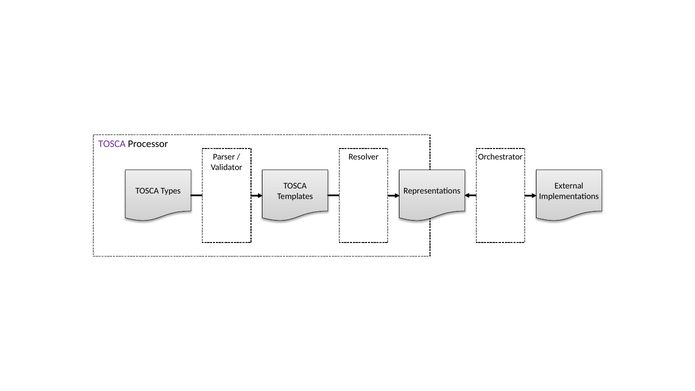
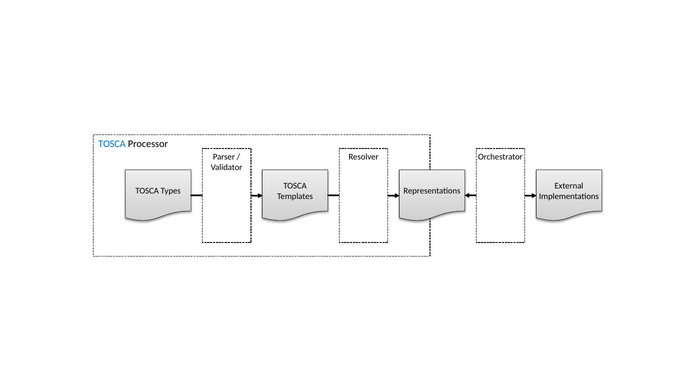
TOSCA at (112, 144) colour: purple -> blue
